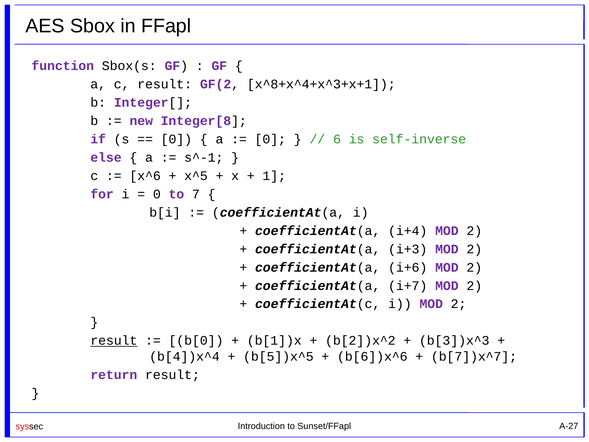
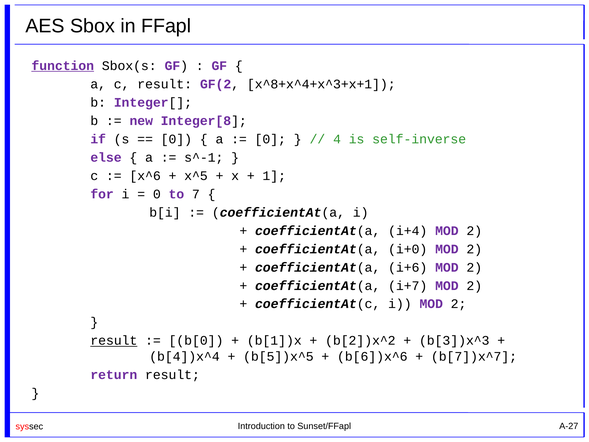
function underline: none -> present
6: 6 -> 4
i+3: i+3 -> i+0
